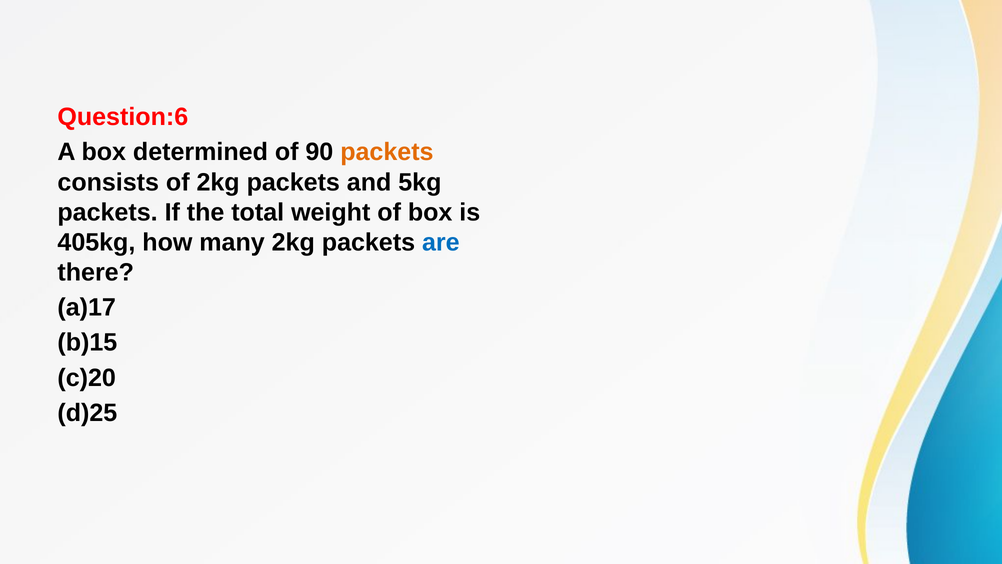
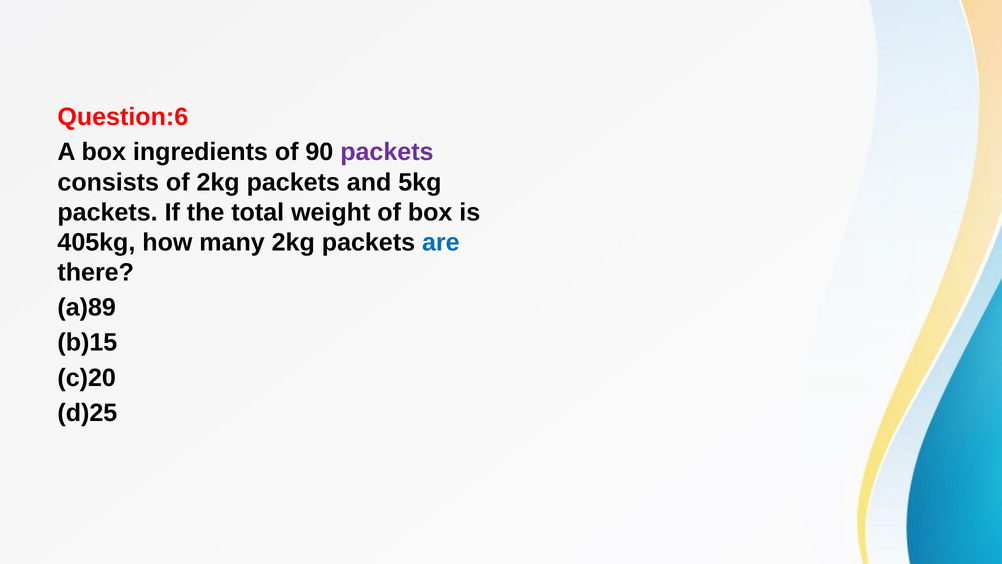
determined: determined -> ingredients
packets at (387, 152) colour: orange -> purple
a)17: a)17 -> a)89
